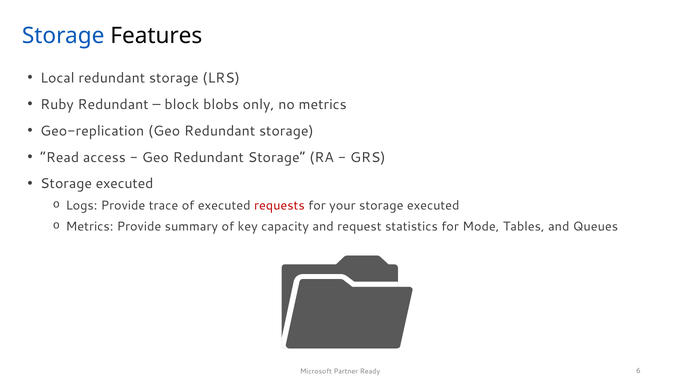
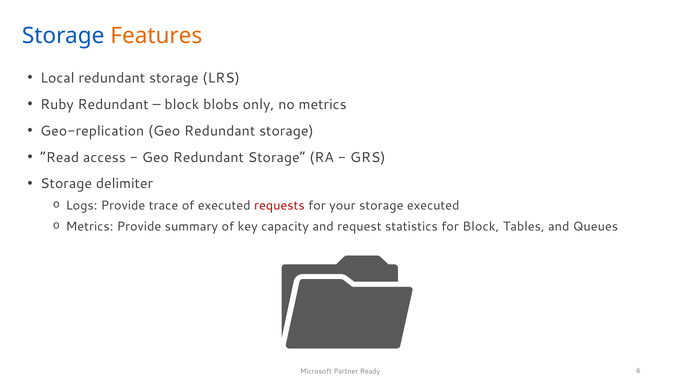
Features colour: black -> orange
executed at (125, 184): executed -> delimiter
for Mode: Mode -> Block
